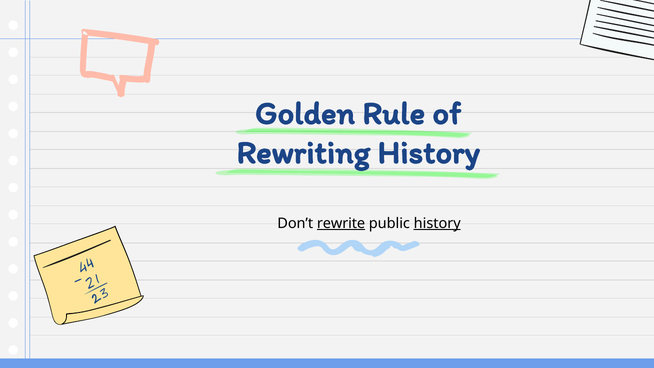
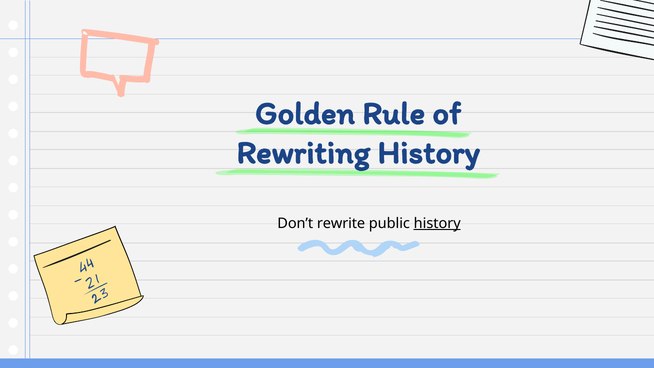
rewrite underline: present -> none
